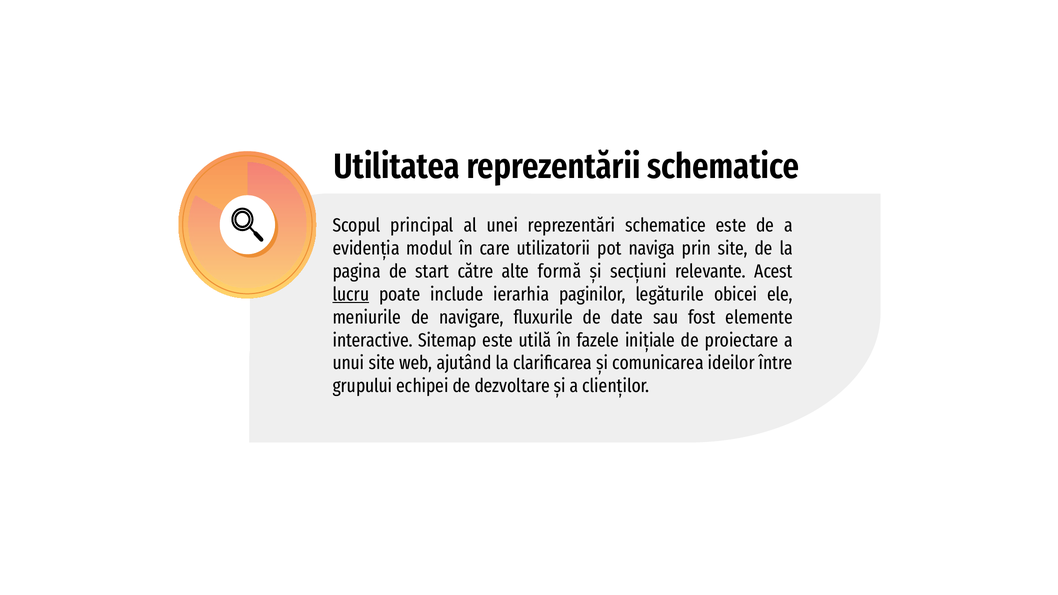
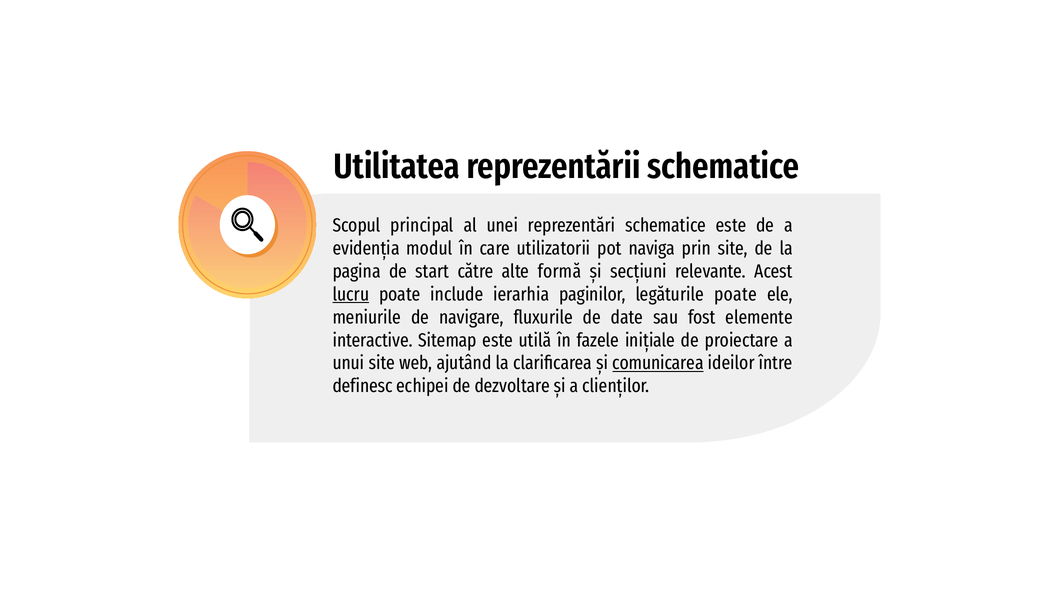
legăturile obicei: obicei -> poate
comunicarea underline: none -> present
grupului: grupului -> definesc
